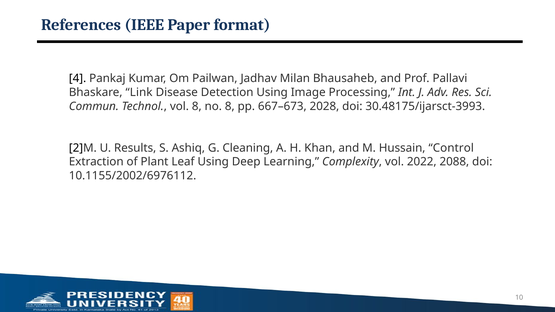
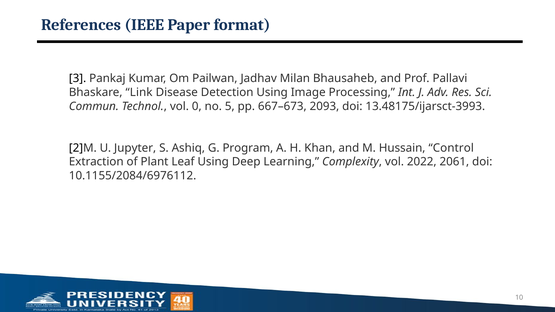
4: 4 -> 3
vol 8: 8 -> 0
no 8: 8 -> 5
2028: 2028 -> 2093
30.48175/ijarsct-3993: 30.48175/ijarsct-3993 -> 13.48175/ijarsct-3993
Results: Results -> Jupyter
Cleaning: Cleaning -> Program
2088: 2088 -> 2061
10.1155/2002/6976112: 10.1155/2002/6976112 -> 10.1155/2084/6976112
